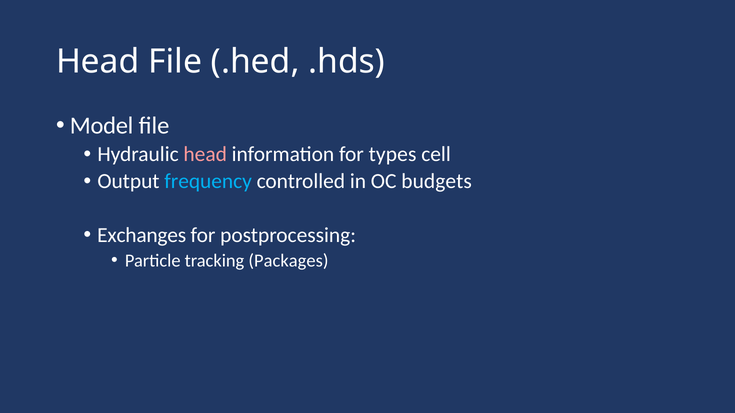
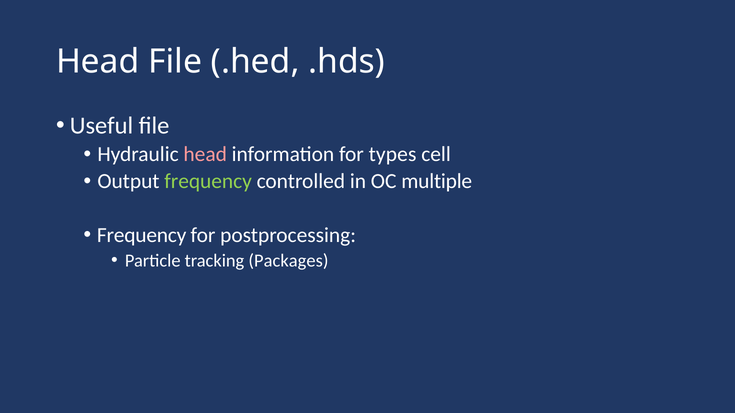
Model: Model -> Useful
frequency at (208, 182) colour: light blue -> light green
budgets: budgets -> multiple
Exchanges at (142, 235): Exchanges -> Frequency
